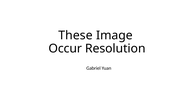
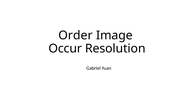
These: These -> Order
